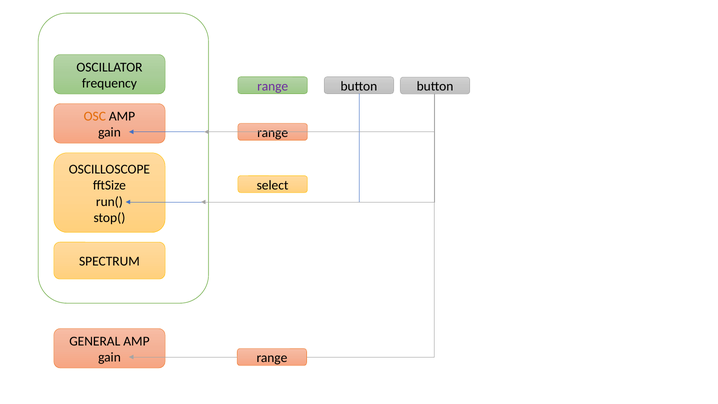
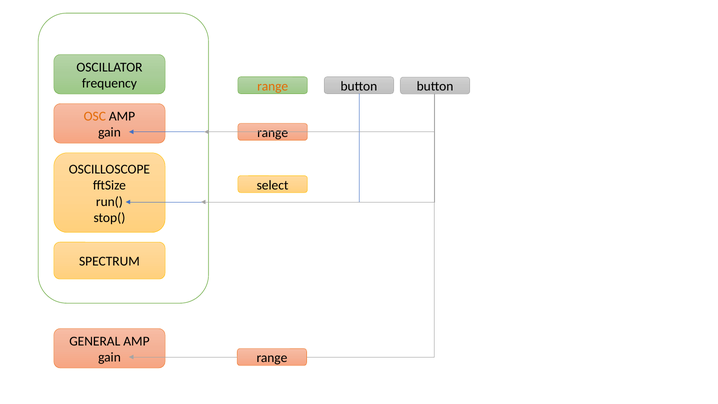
range at (273, 86) colour: purple -> orange
